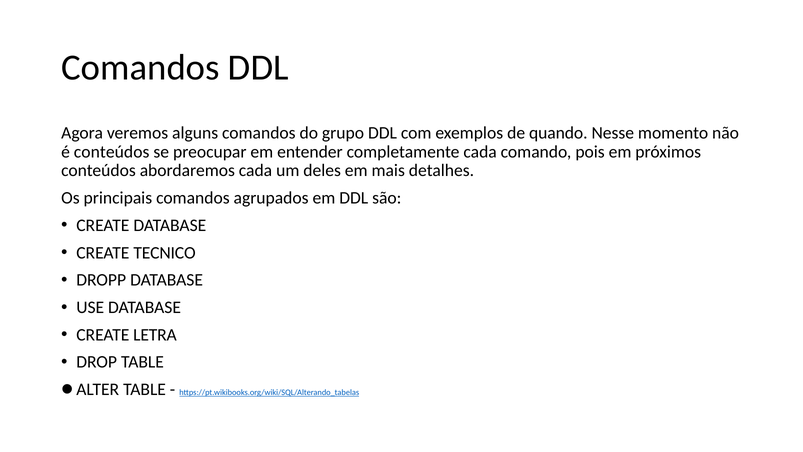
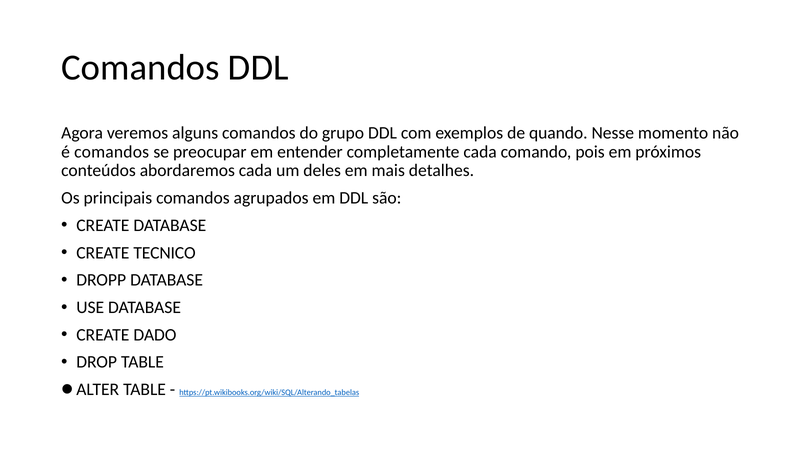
é conteúdos: conteúdos -> comandos
LETRA: LETRA -> DADO
